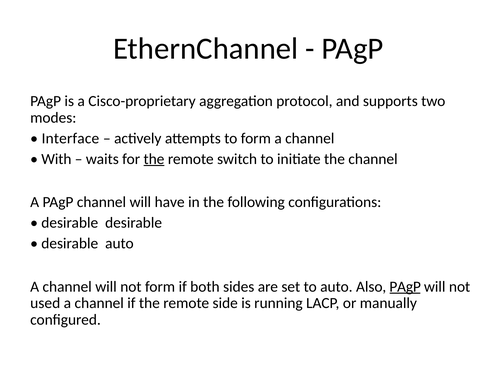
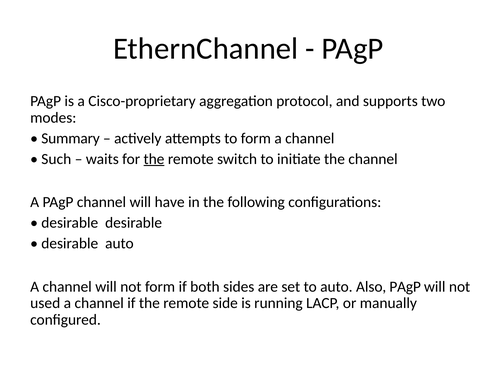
Interface: Interface -> Summary
With: With -> Such
PAgP at (405, 287) underline: present -> none
